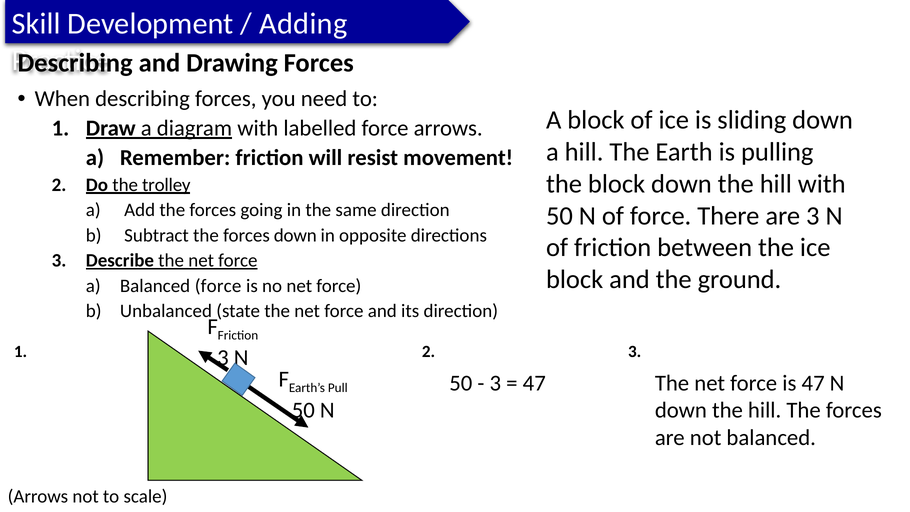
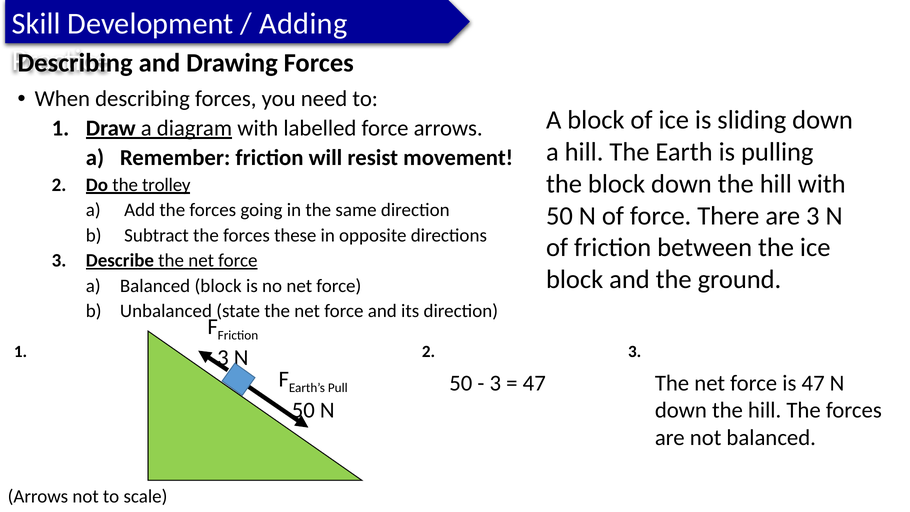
forces down: down -> these
Balanced force: force -> block
